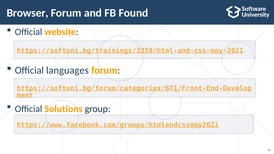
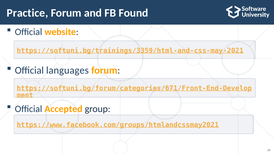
Browser: Browser -> Practice
Solutions: Solutions -> Accepted
